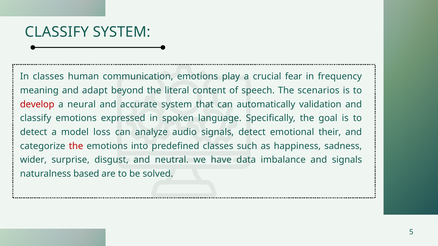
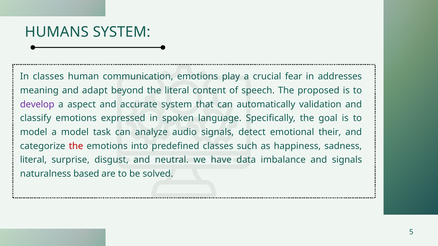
CLASSIFY at (57, 32): CLASSIFY -> HUMANS
frequency: frequency -> addresses
scenarios: scenarios -> proposed
develop colour: red -> purple
neural: neural -> aspect
detect at (34, 132): detect -> model
loss: loss -> task
wider at (33, 160): wider -> literal
